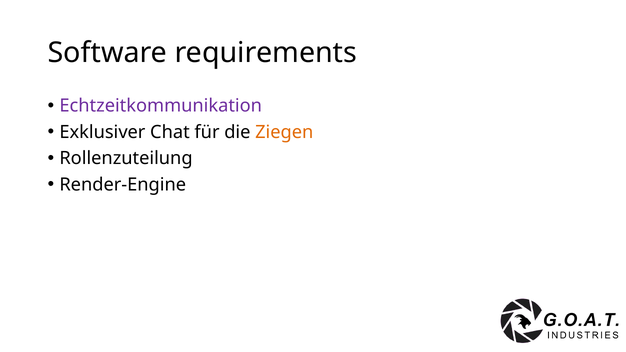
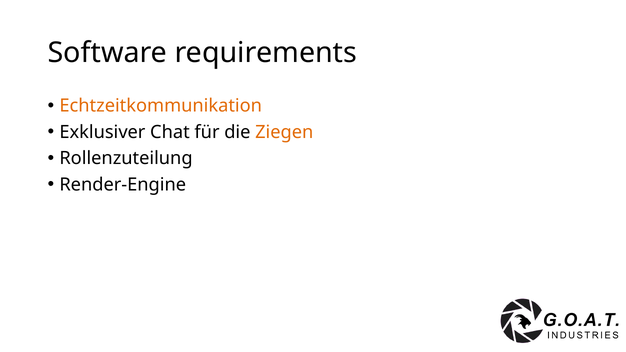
Echtzeitkommunikation colour: purple -> orange
